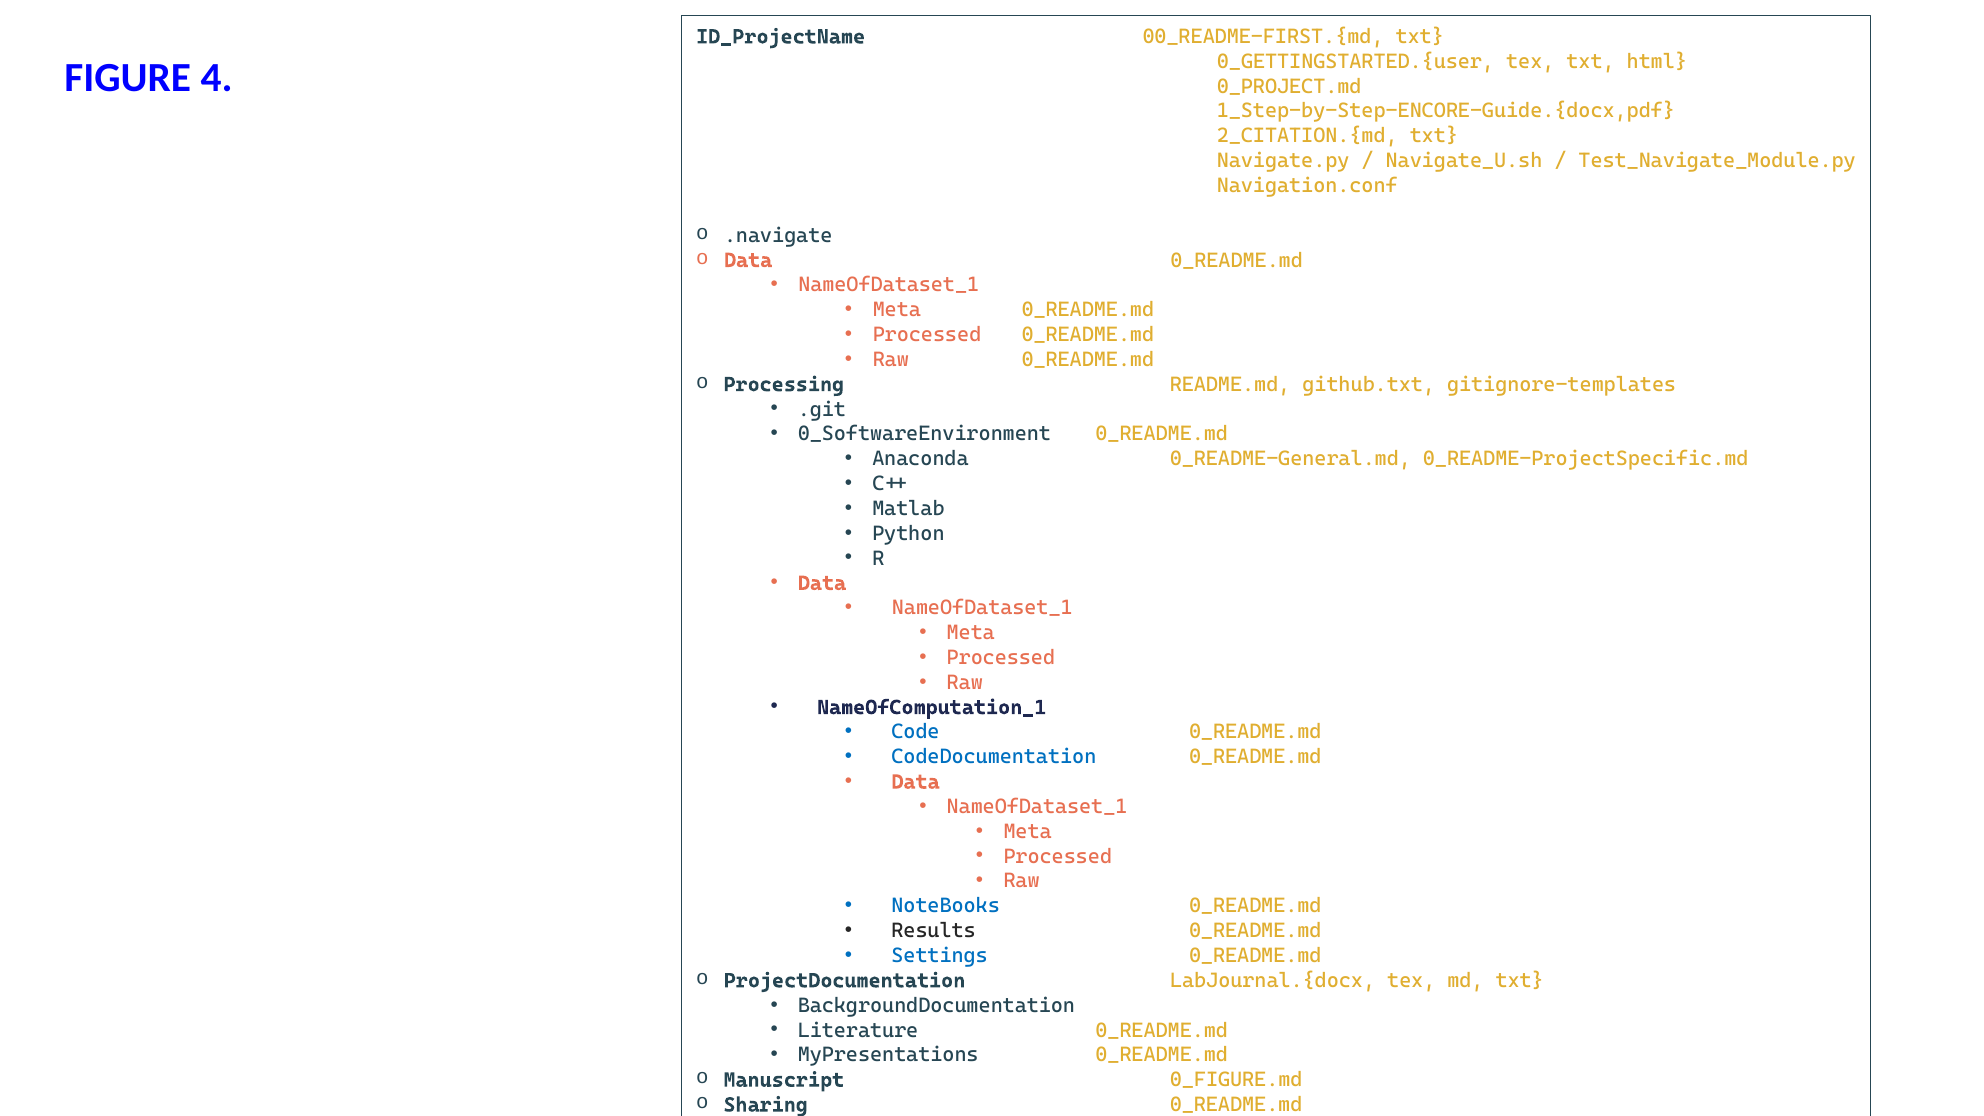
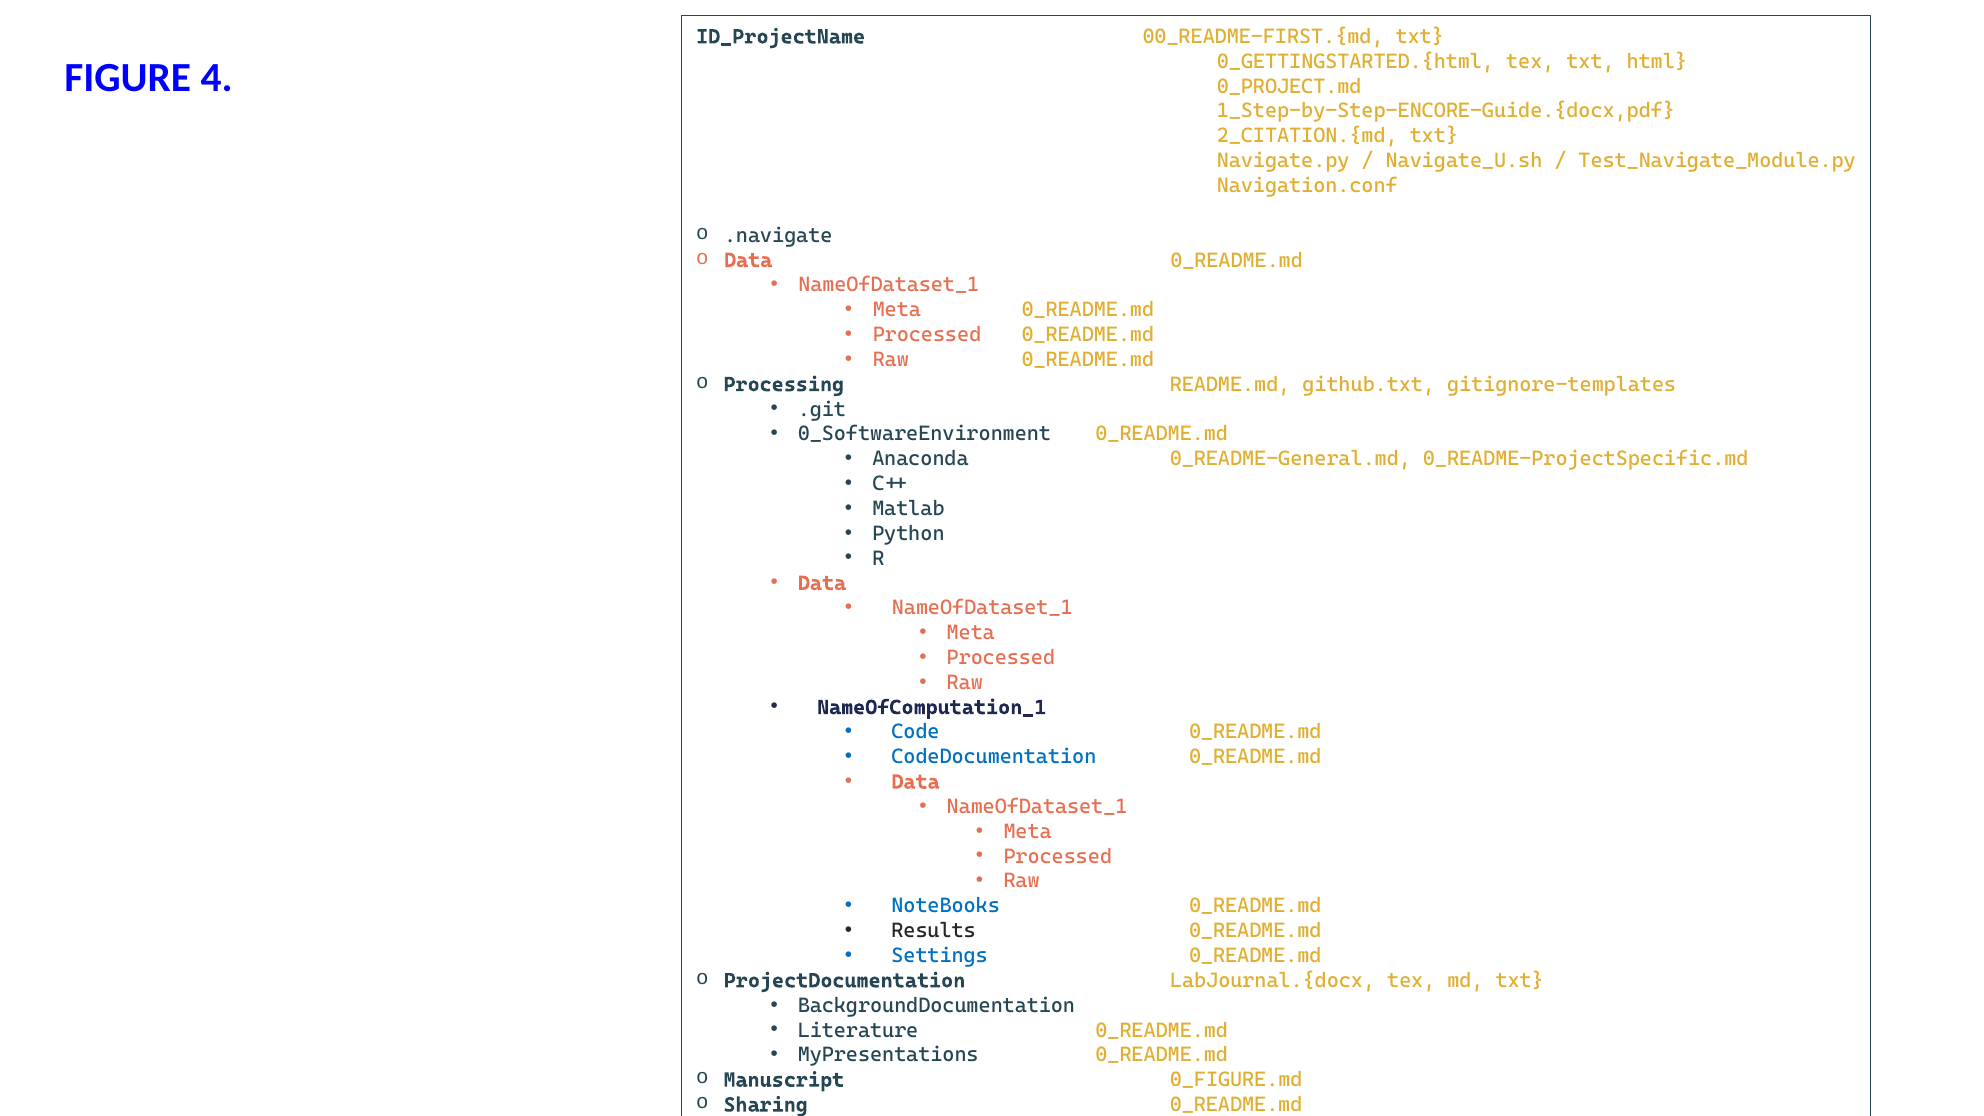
0_GETTINGSTARTED.{user: 0_GETTINGSTARTED.{user -> 0_GETTINGSTARTED.{html
